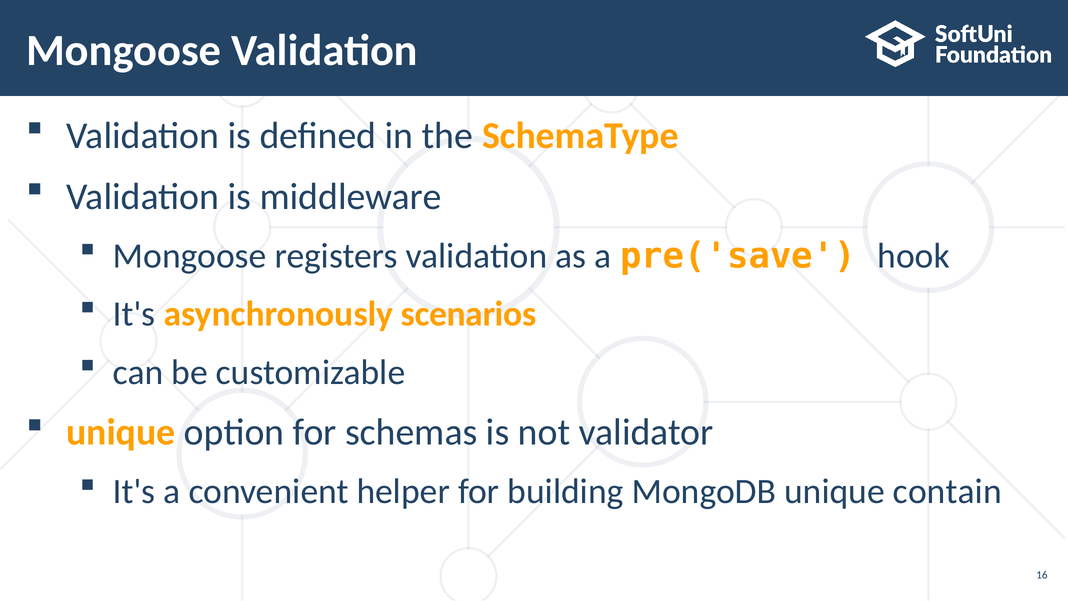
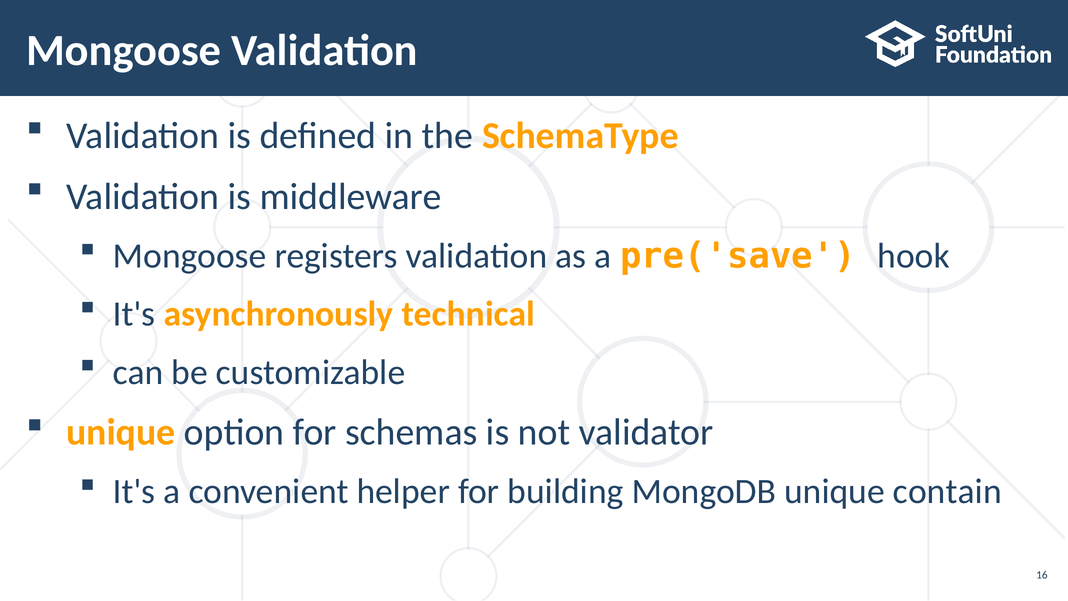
scenarios: scenarios -> technical
